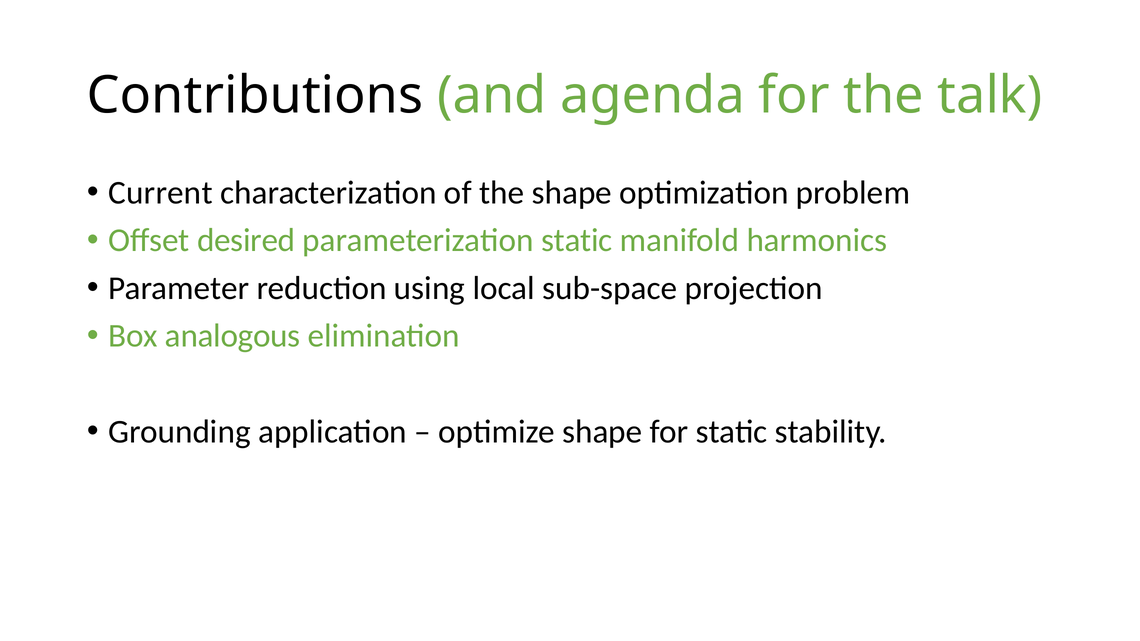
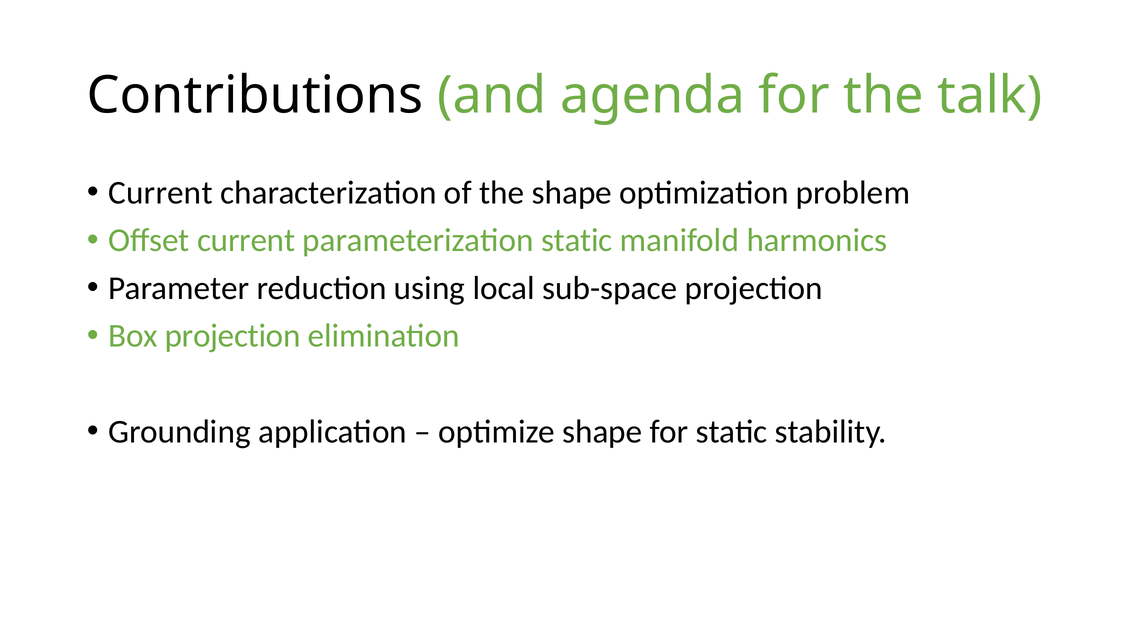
Offset desired: desired -> current
Box analogous: analogous -> projection
